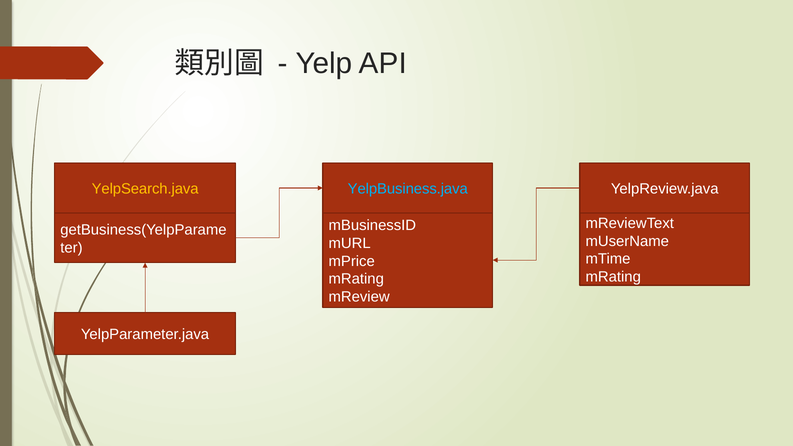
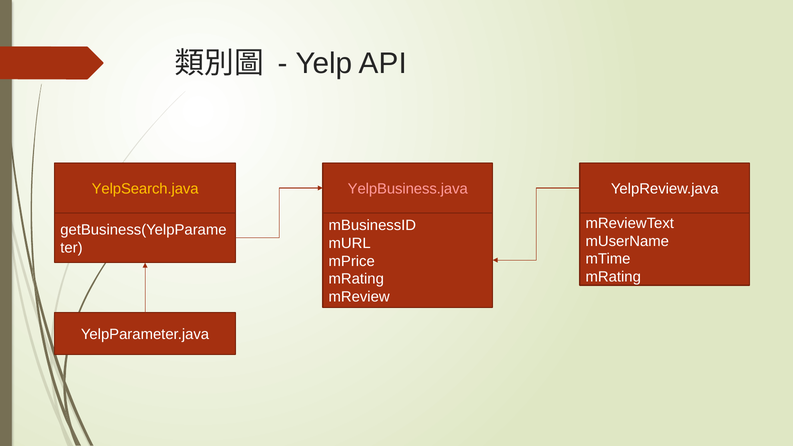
YelpBusiness.java colour: light blue -> pink
